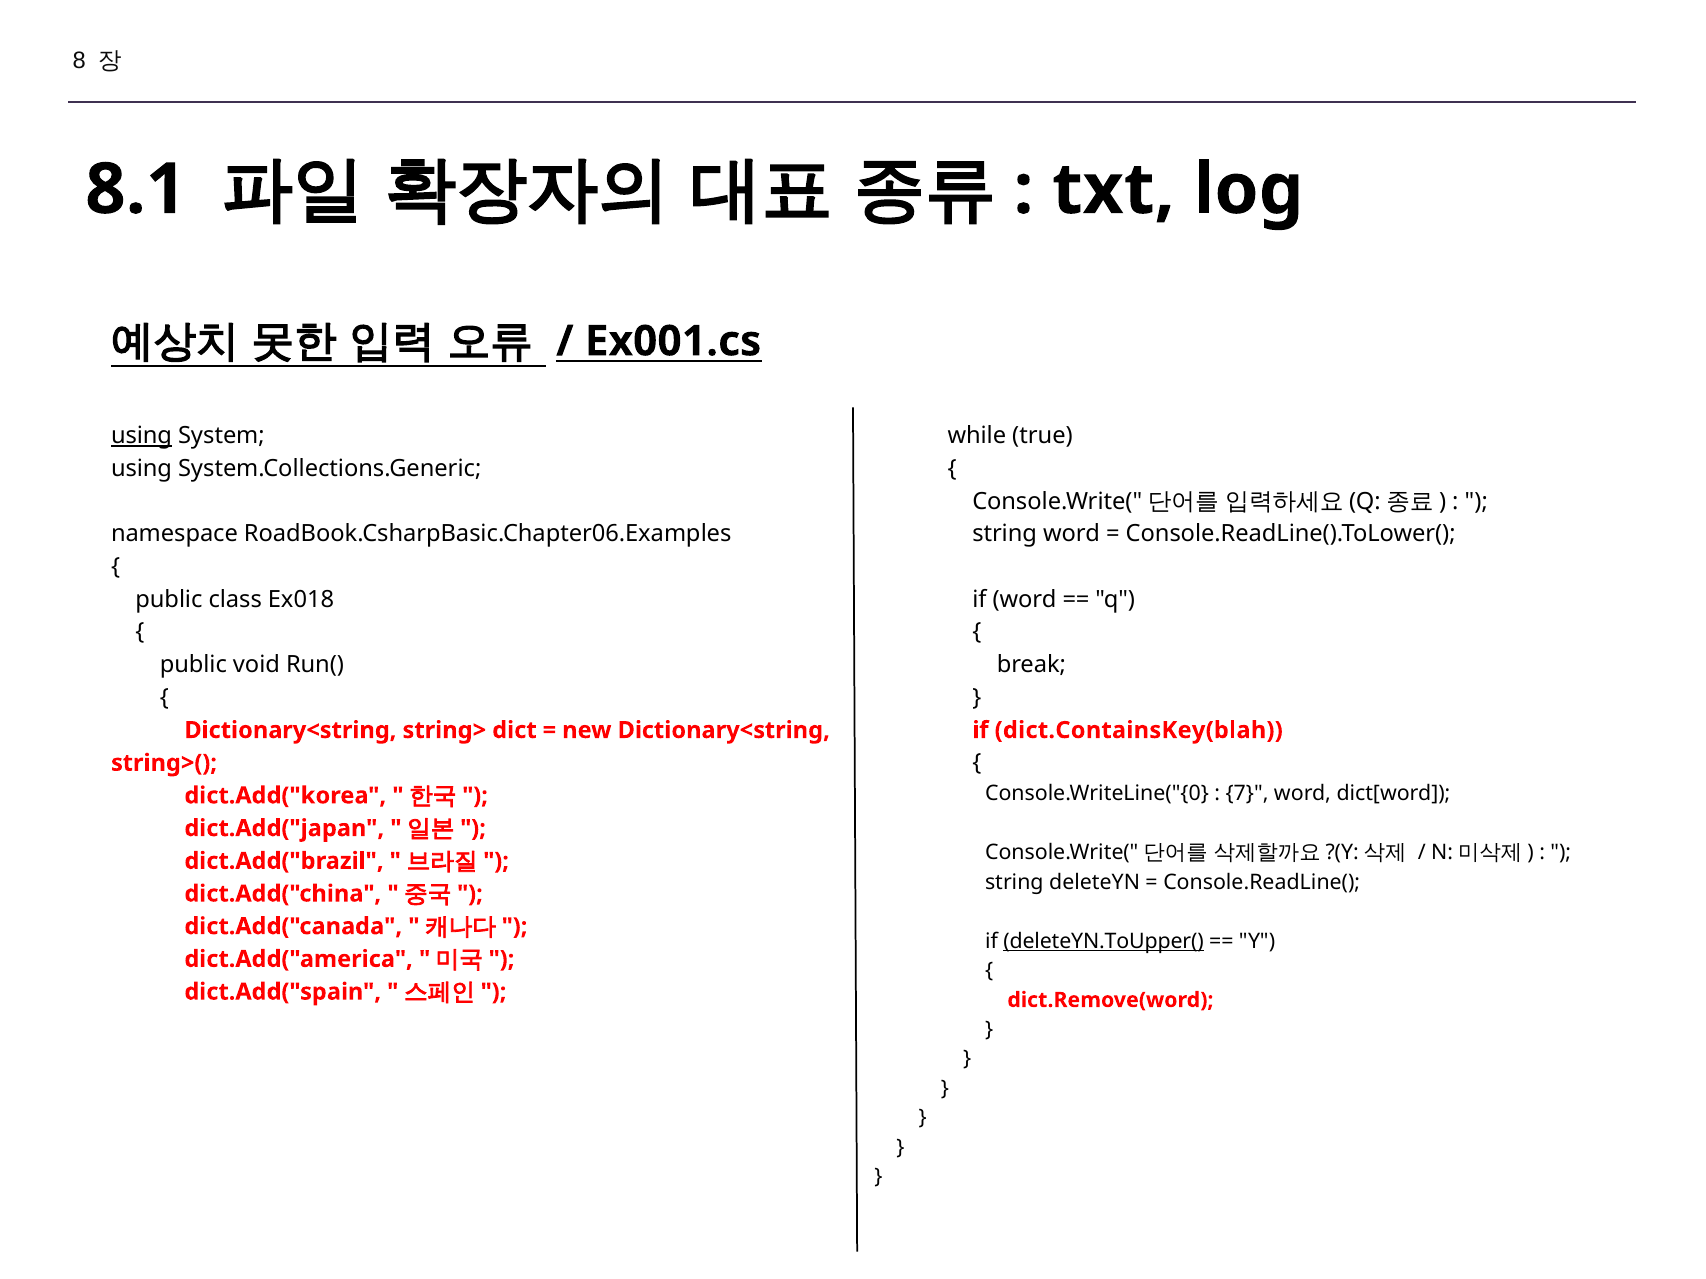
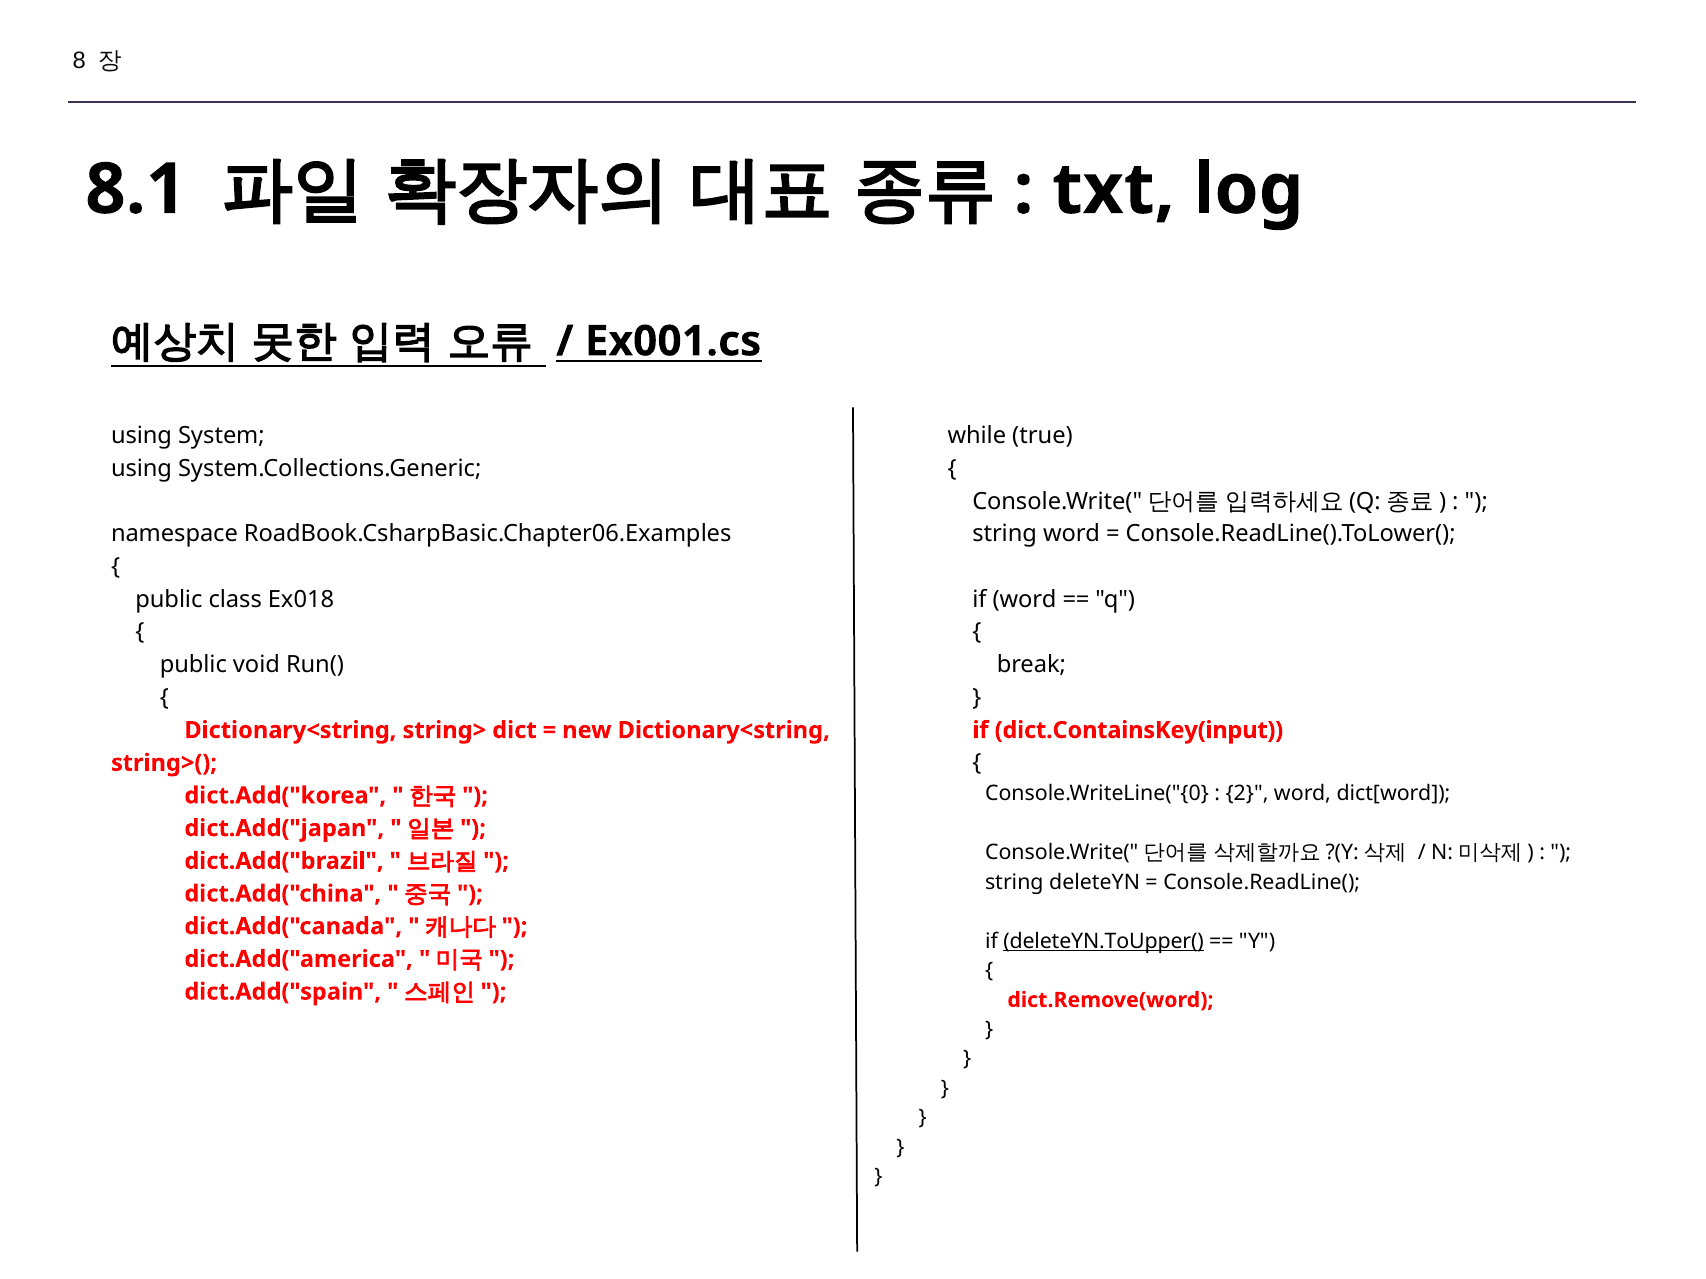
using at (142, 436) underline: present -> none
dict.ContainsKey(blah: dict.ContainsKey(blah -> dict.ContainsKey(input
7: 7 -> 2
